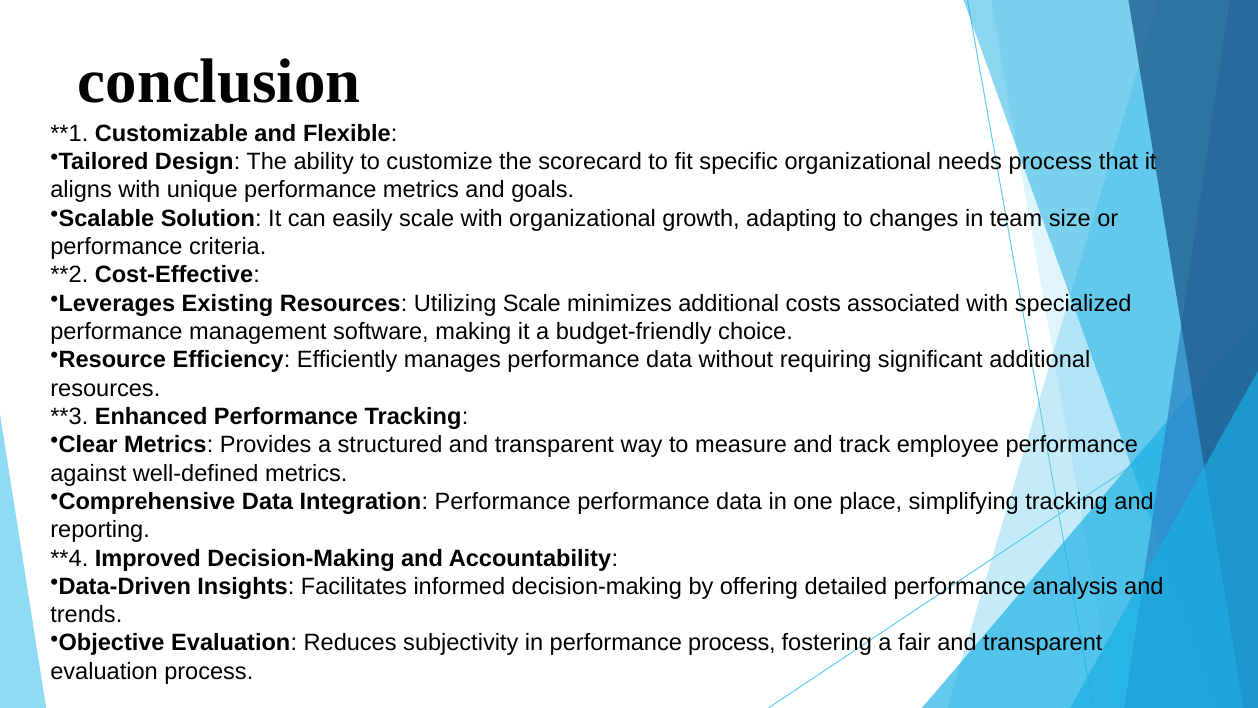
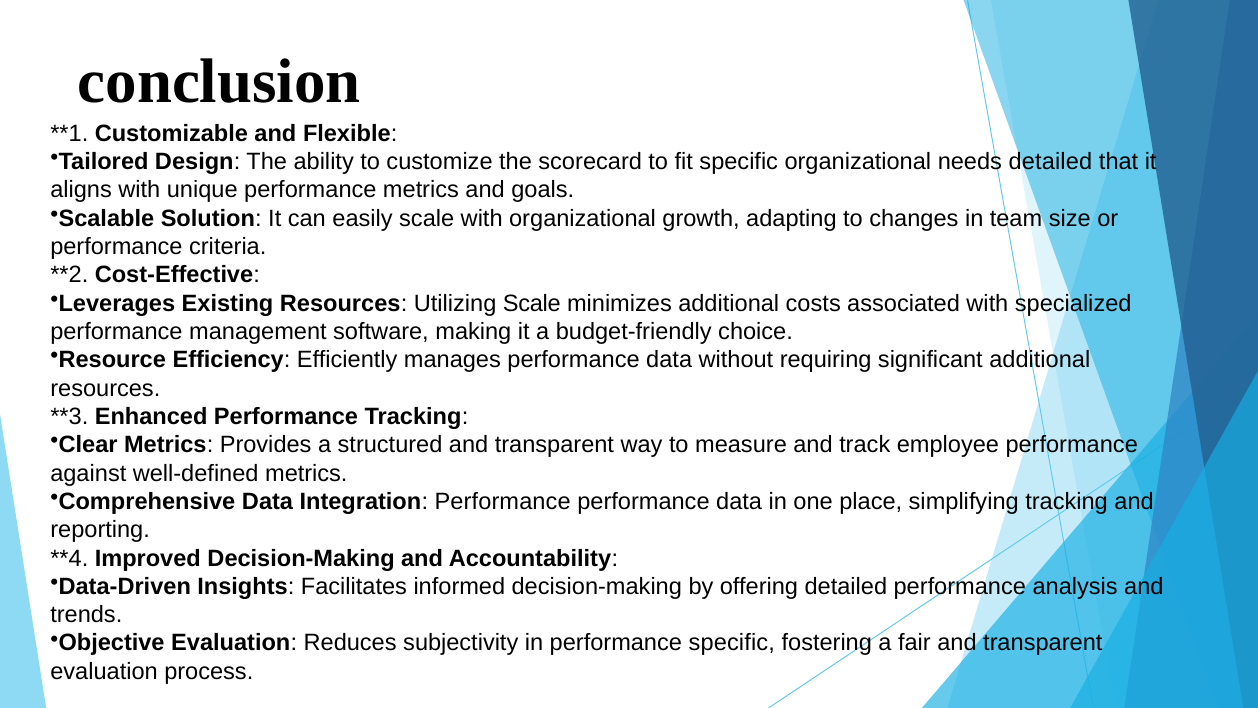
needs process: process -> detailed
performance process: process -> specific
